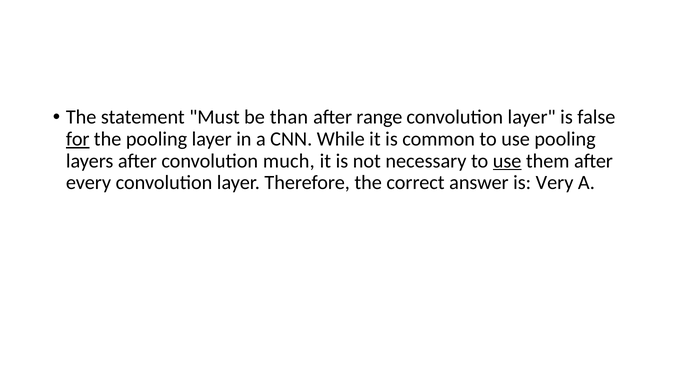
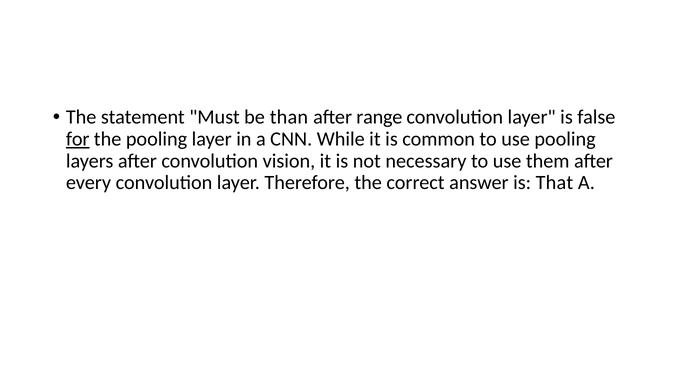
much: much -> vision
use at (507, 161) underline: present -> none
Very: Very -> That
